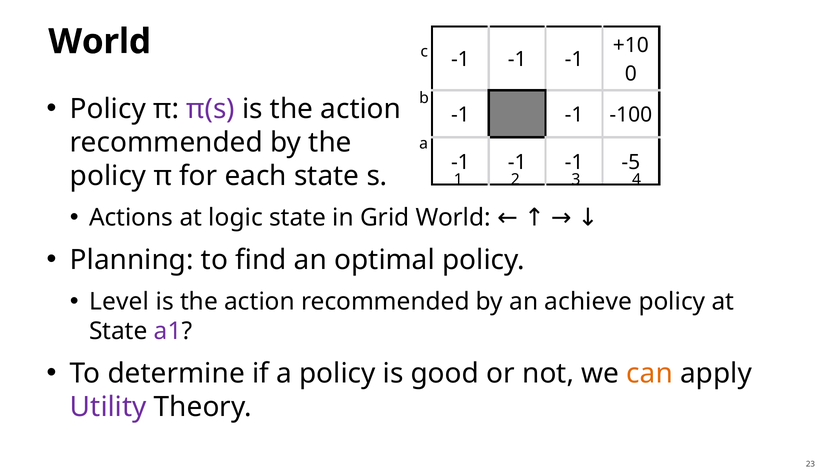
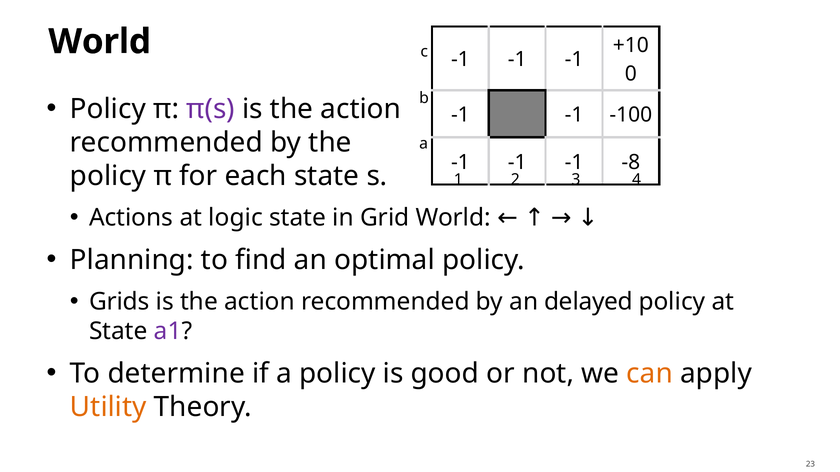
-5: -5 -> -8
Level: Level -> Grids
achieve: achieve -> delayed
Utility colour: purple -> orange
